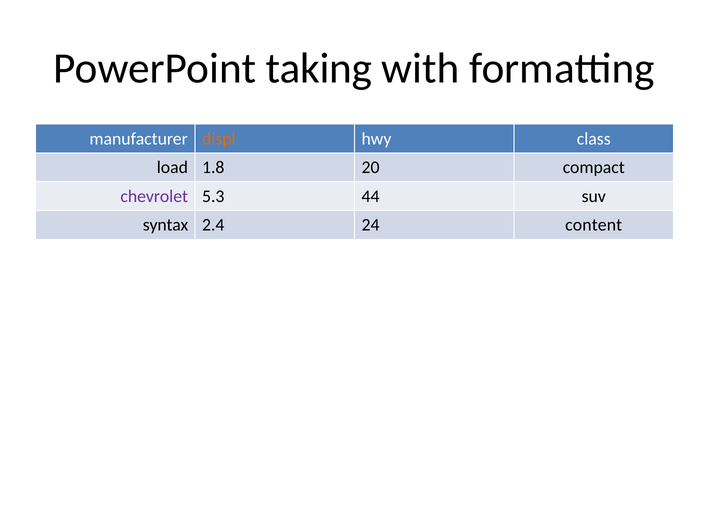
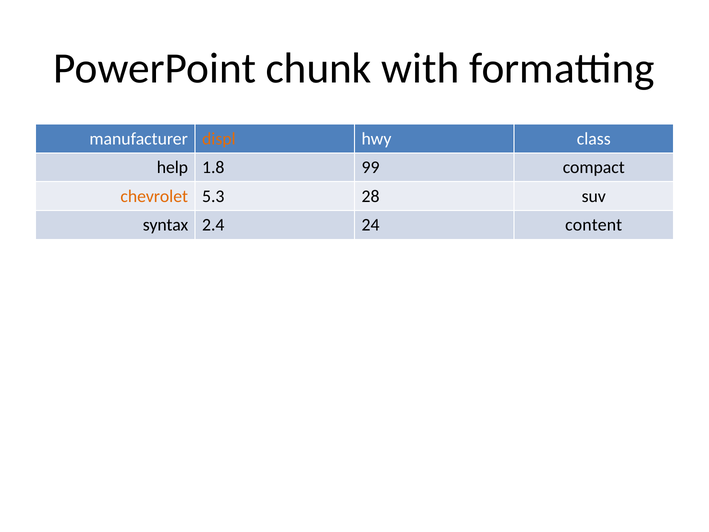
taking: taking -> chunk
load: load -> help
20: 20 -> 99
chevrolet colour: purple -> orange
44: 44 -> 28
